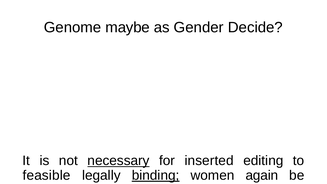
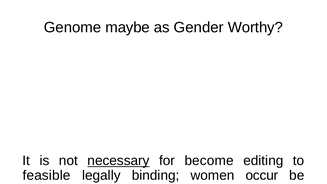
Decide: Decide -> Worthy
inserted: inserted -> become
binding underline: present -> none
again: again -> occur
